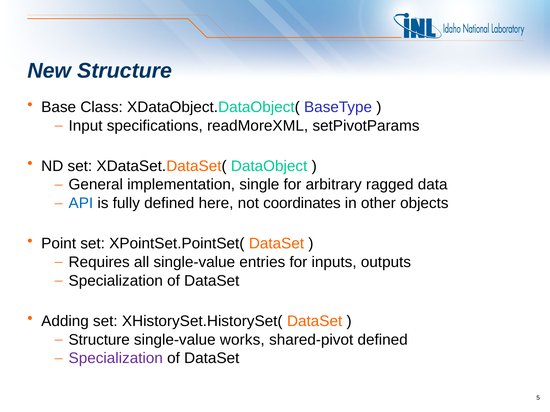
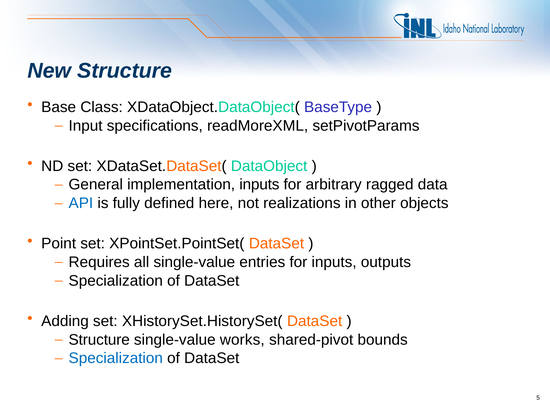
implementation single: single -> inputs
coordinates: coordinates -> realizations
shared-pivot defined: defined -> bounds
Specialization at (116, 359) colour: purple -> blue
